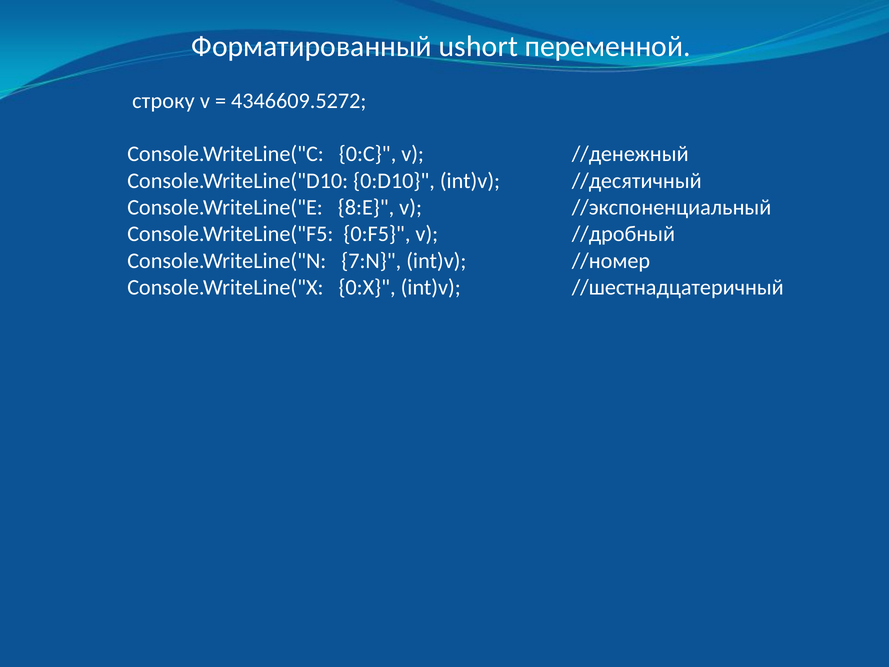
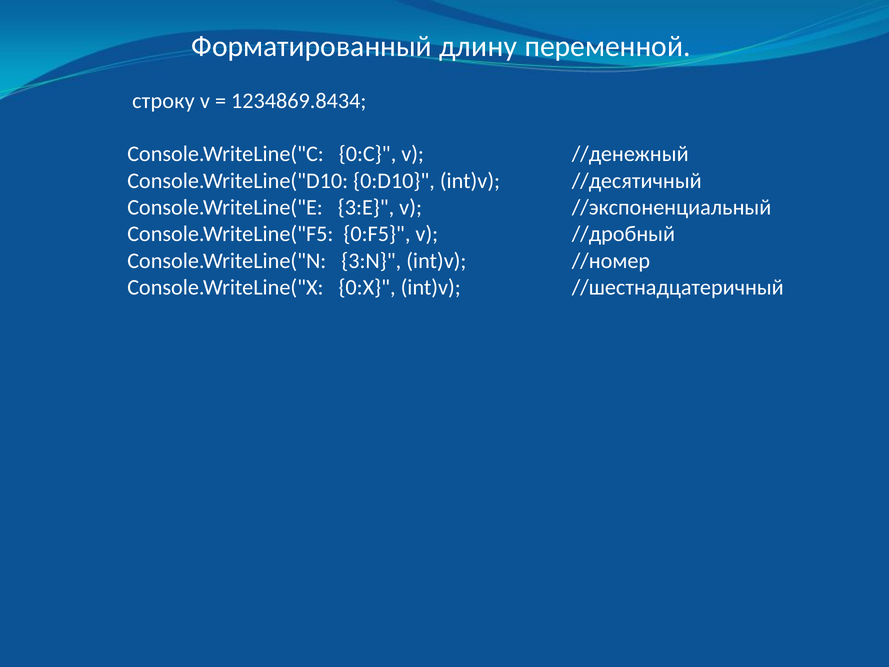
ushort: ushort -> длину
4346609.5272: 4346609.5272 -> 1234869.8434
8:E: 8:E -> 3:E
7:N: 7:N -> 3:N
